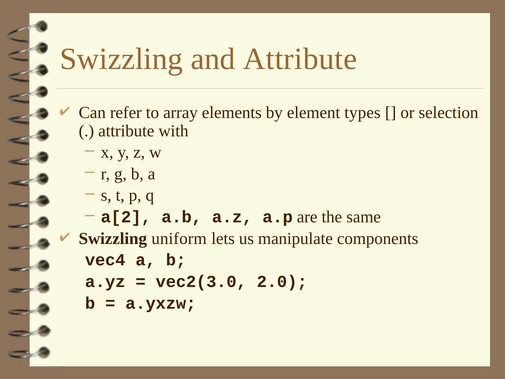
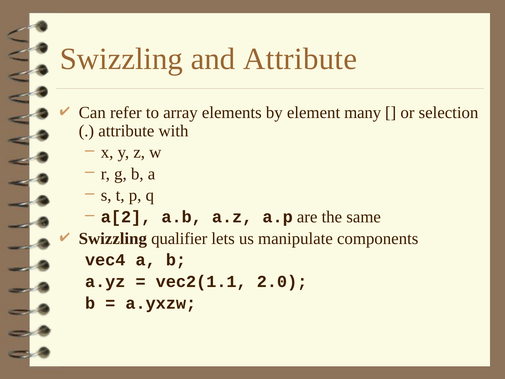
types: types -> many
uniform: uniform -> qualifier
vec2(3.0: vec2(3.0 -> vec2(1.1
